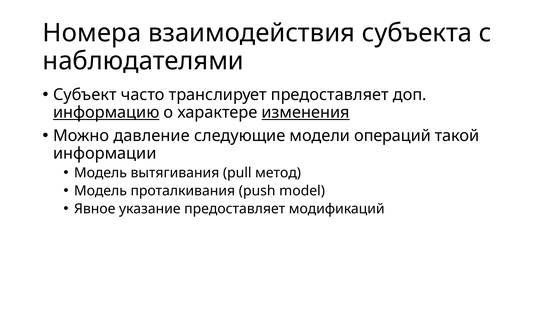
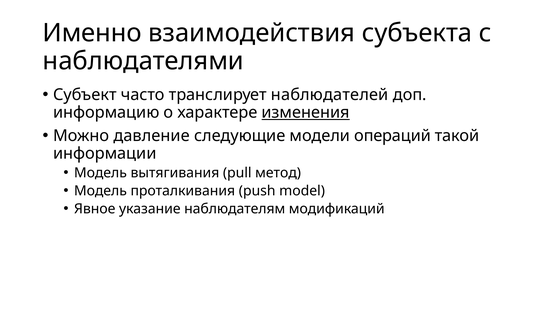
Номера: Номера -> Именно
транслирует предоставляет: предоставляет -> наблюдателей
информацию underline: present -> none
указание предоставляет: предоставляет -> наблюдателям
